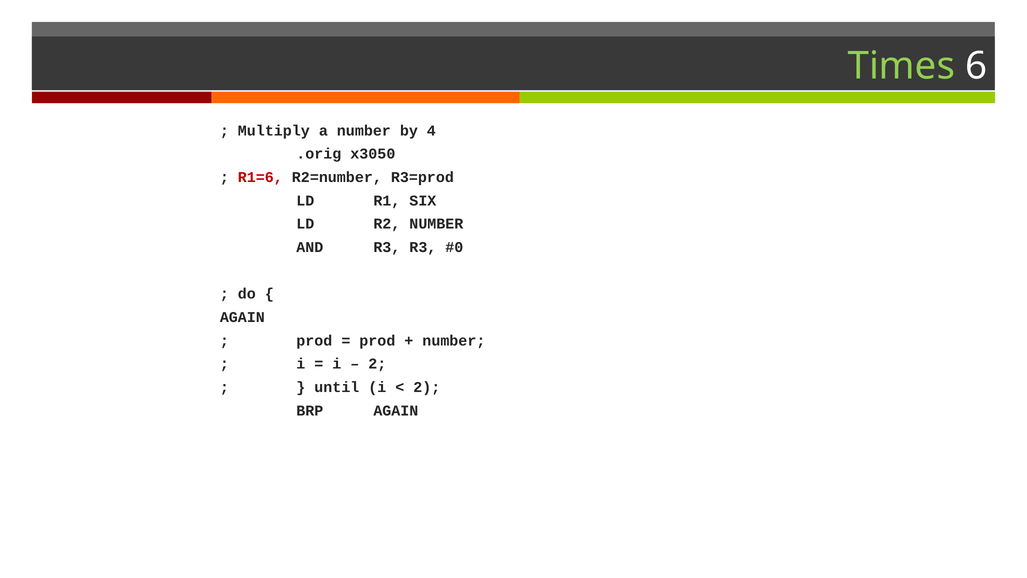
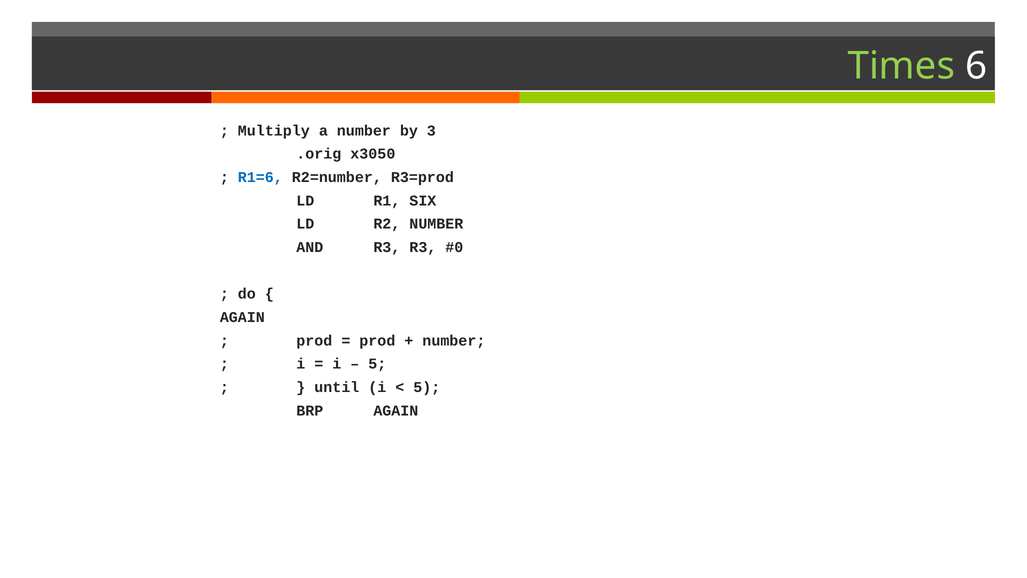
4: 4 -> 3
R1=6 colour: red -> blue
2 at (377, 364): 2 -> 5
2 at (427, 387): 2 -> 5
